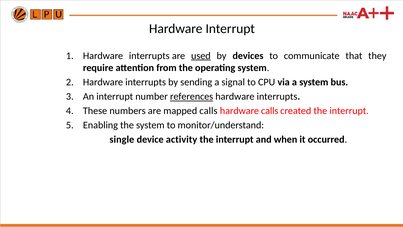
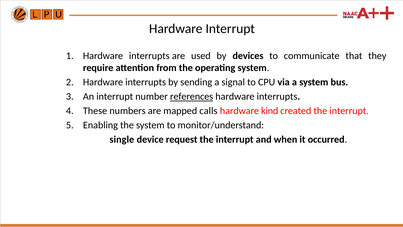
used underline: present -> none
hardware calls: calls -> kind
activity: activity -> request
